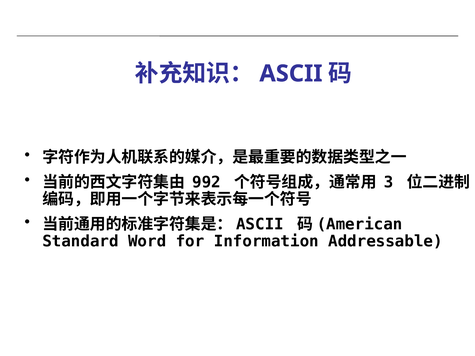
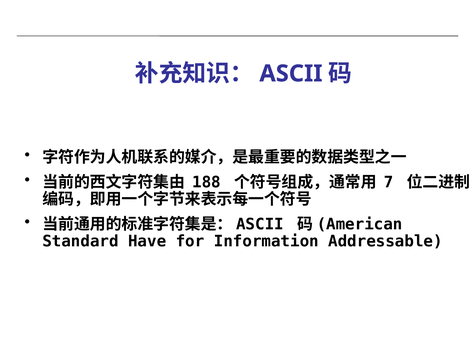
992: 992 -> 188
3: 3 -> 7
Word: Word -> Have
